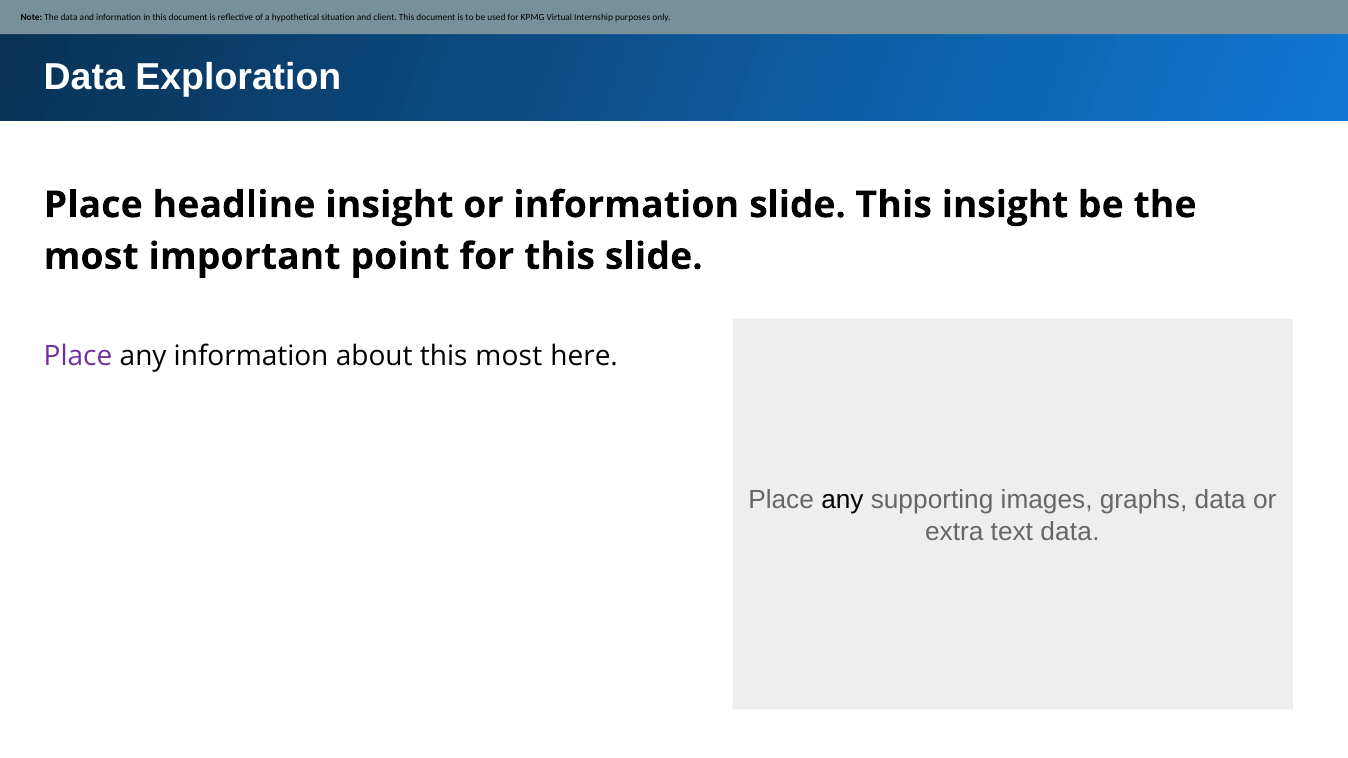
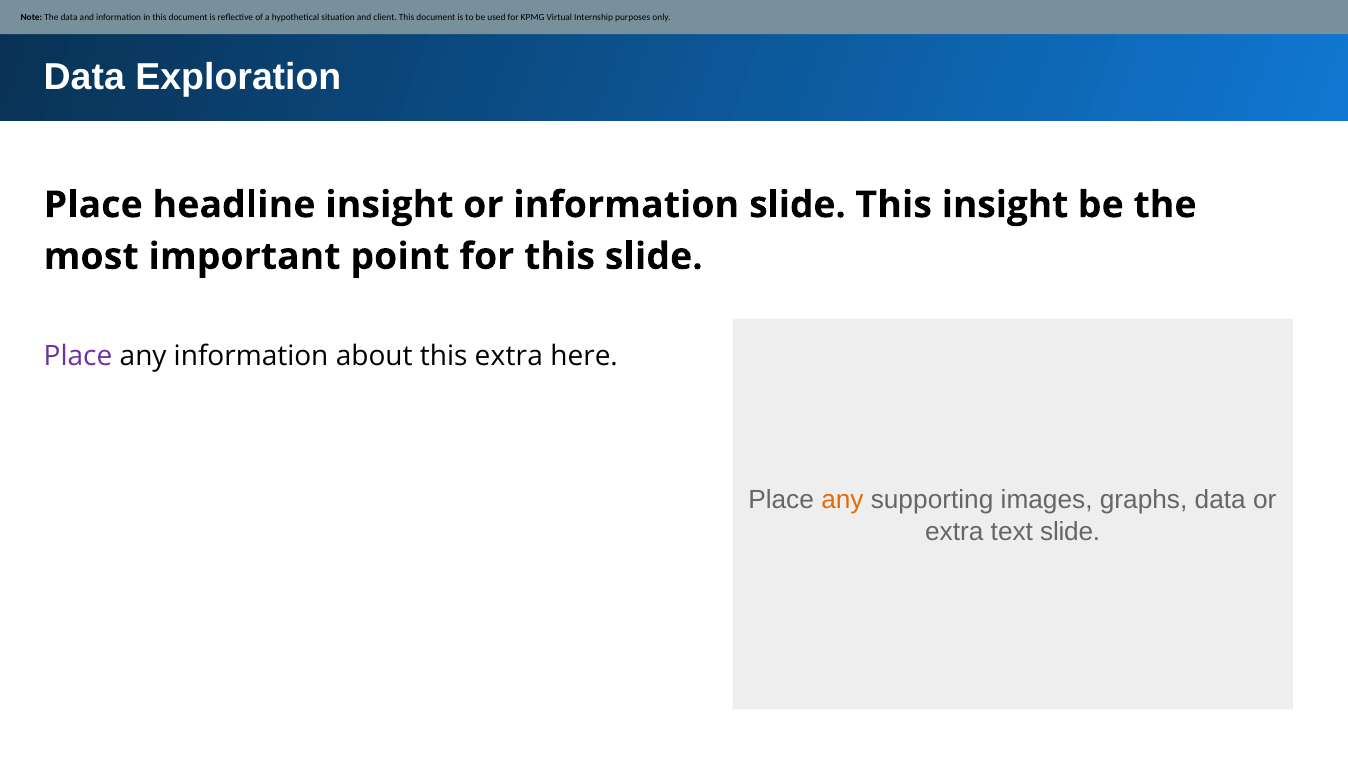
this most: most -> extra
any at (842, 500) colour: black -> orange
text data: data -> slide
